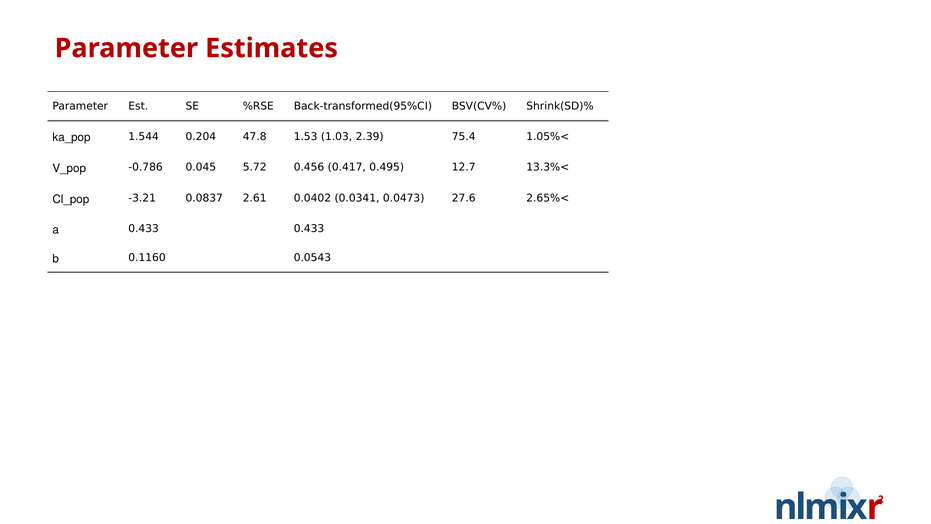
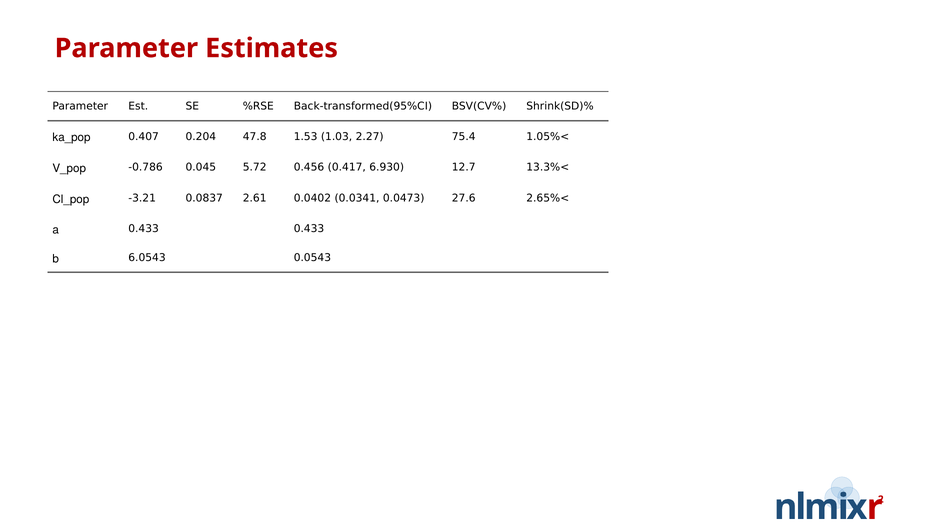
1.544: 1.544 -> 0.407
2.39: 2.39 -> 2.27
0.495: 0.495 -> 6.930
0.1160: 0.1160 -> 6.0543
